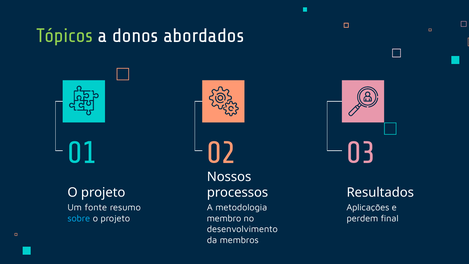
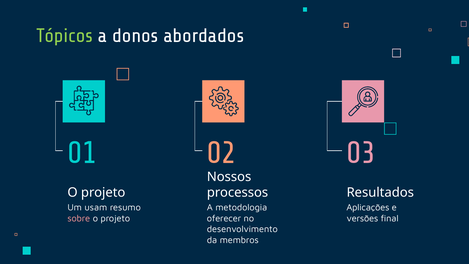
fonte: fonte -> usam
sobre colour: light blue -> pink
membro: membro -> oferecer
perdem: perdem -> versões
